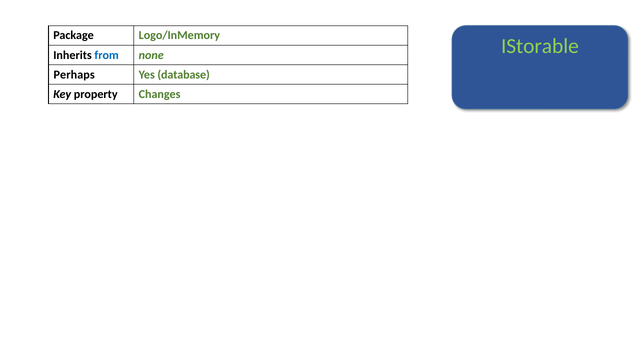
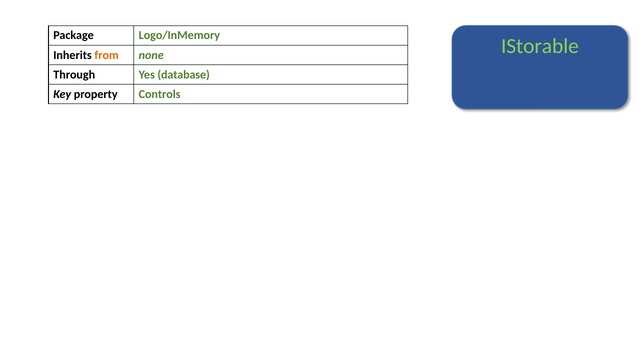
from colour: blue -> orange
Perhaps: Perhaps -> Through
Changes: Changes -> Controls
